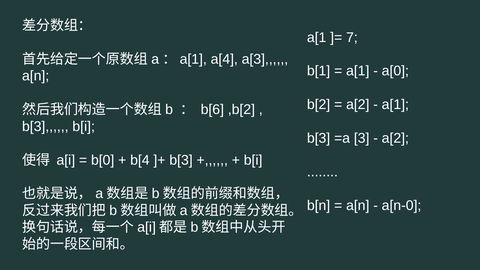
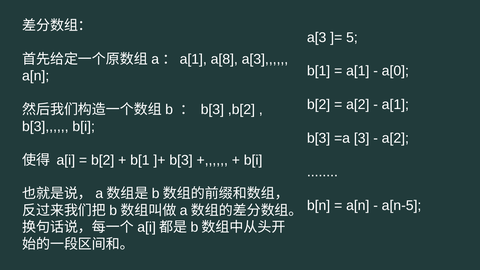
a[1 at (317, 37): a[1 -> a[3
7: 7 -> 5
a[4: a[4 -> a[8
b[6 at (212, 110): b[6 -> b[3
b[0 at (103, 160): b[0 -> b[2
b[4 at (140, 160): b[4 -> b[1
a[n-0: a[n-0 -> a[n-5
